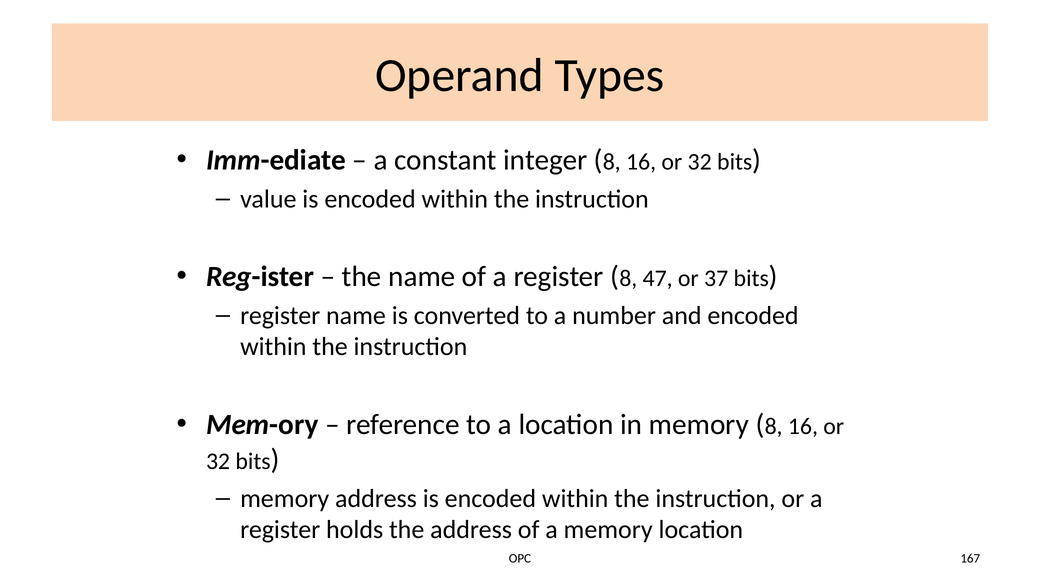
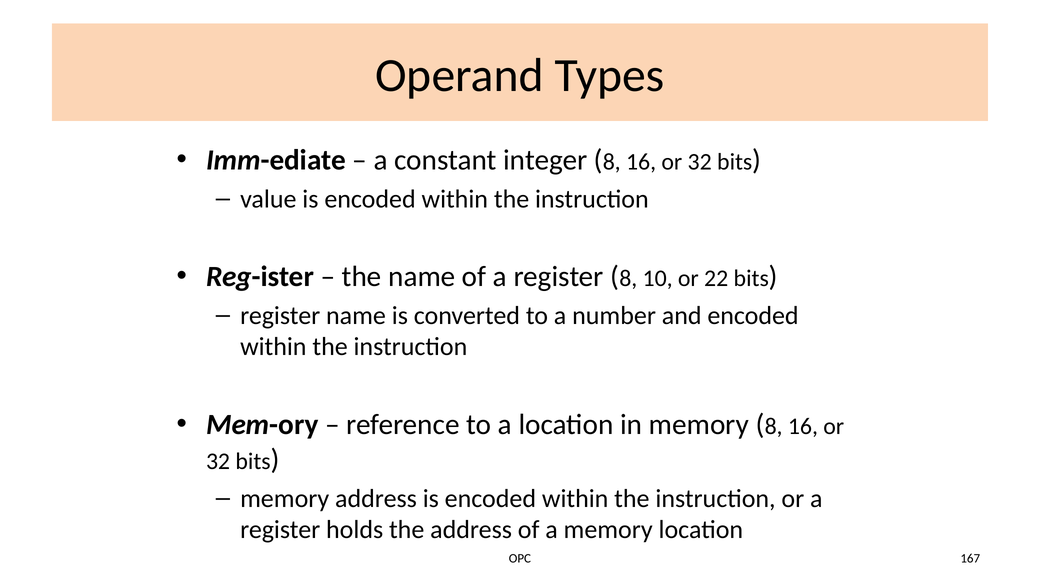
47: 47 -> 10
37: 37 -> 22
